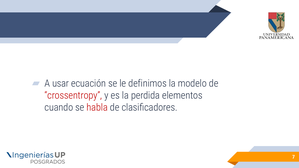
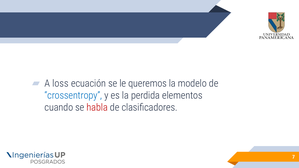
usar: usar -> loss
definimos: definimos -> queremos
crossentropy colour: red -> blue
